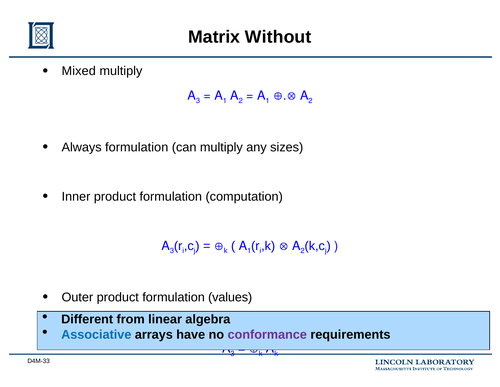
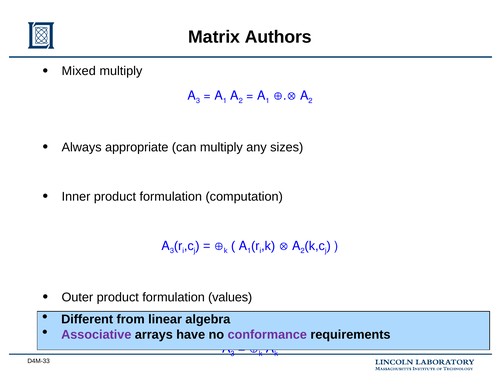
Without: Without -> Authors
Always formulation: formulation -> appropriate
Associative colour: blue -> purple
